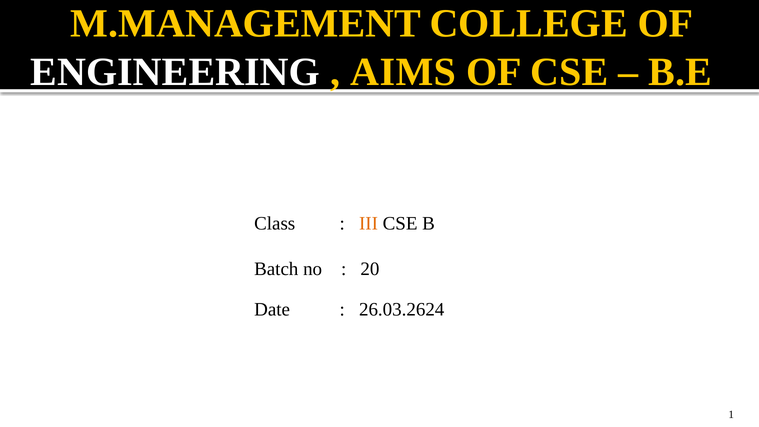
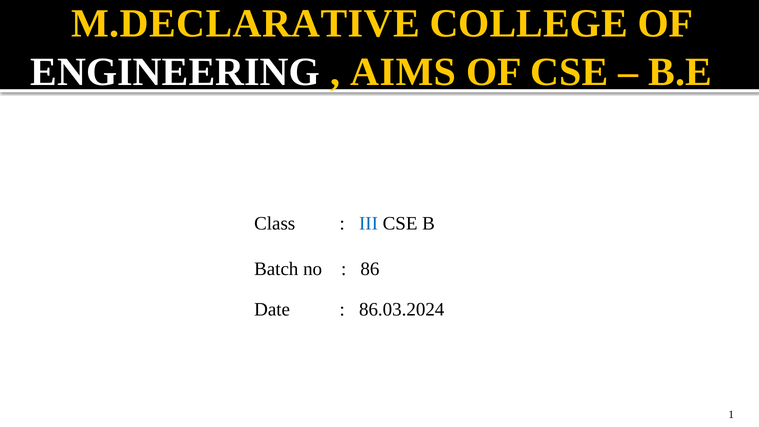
M.MANAGEMENT: M.MANAGEMENT -> M.DECLARATIVE
III colour: orange -> blue
20: 20 -> 86
26.03.2624: 26.03.2624 -> 86.03.2024
